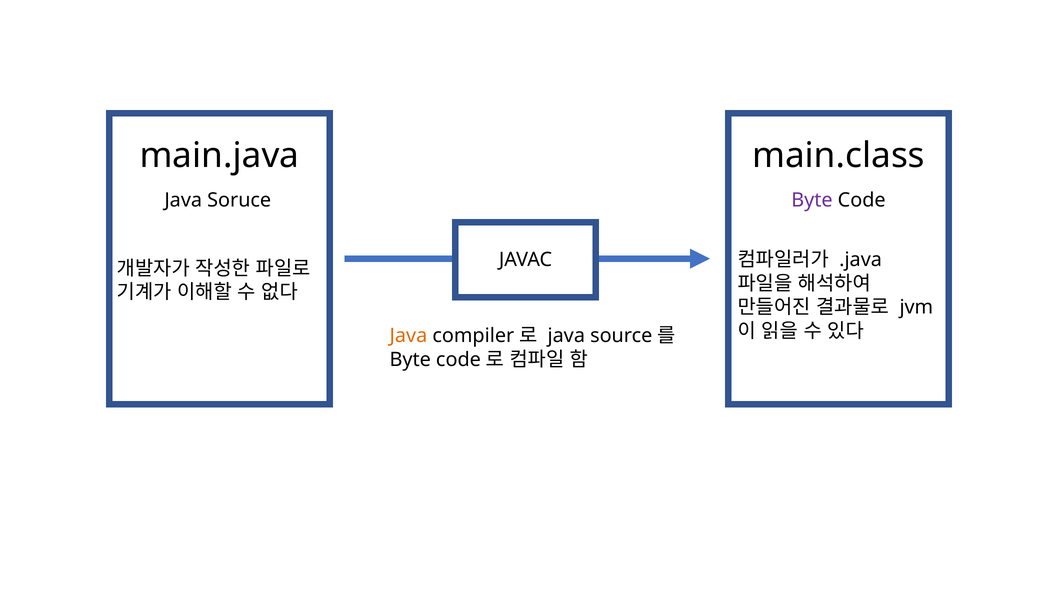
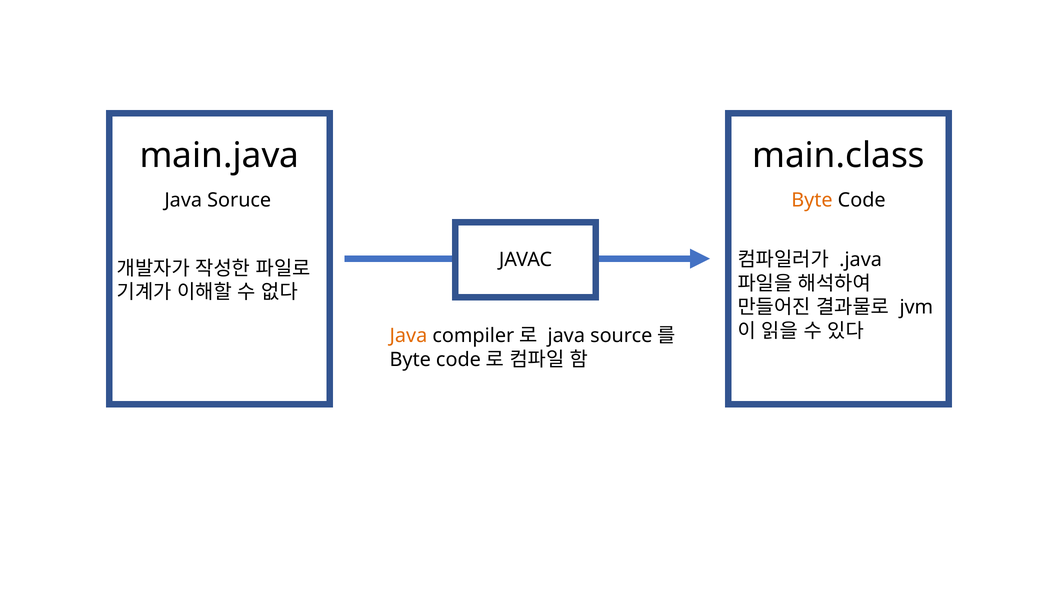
Byte at (812, 200) colour: purple -> orange
